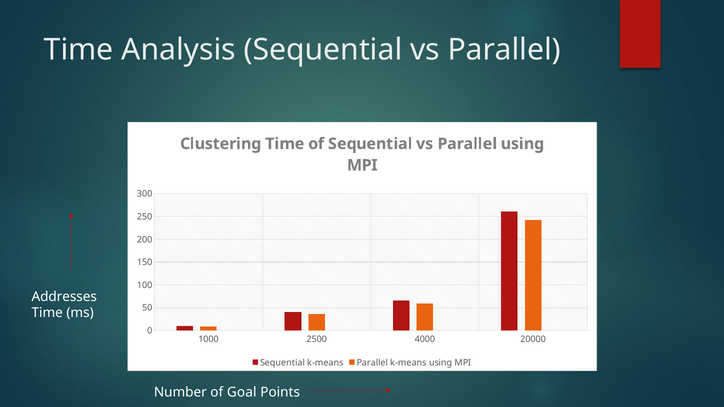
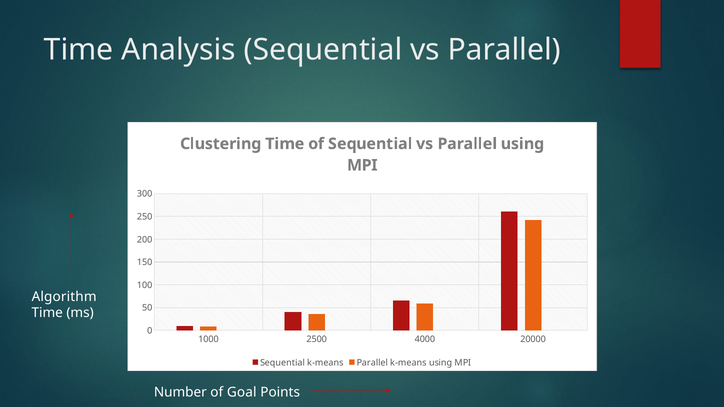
Addresses: Addresses -> Algorithm
